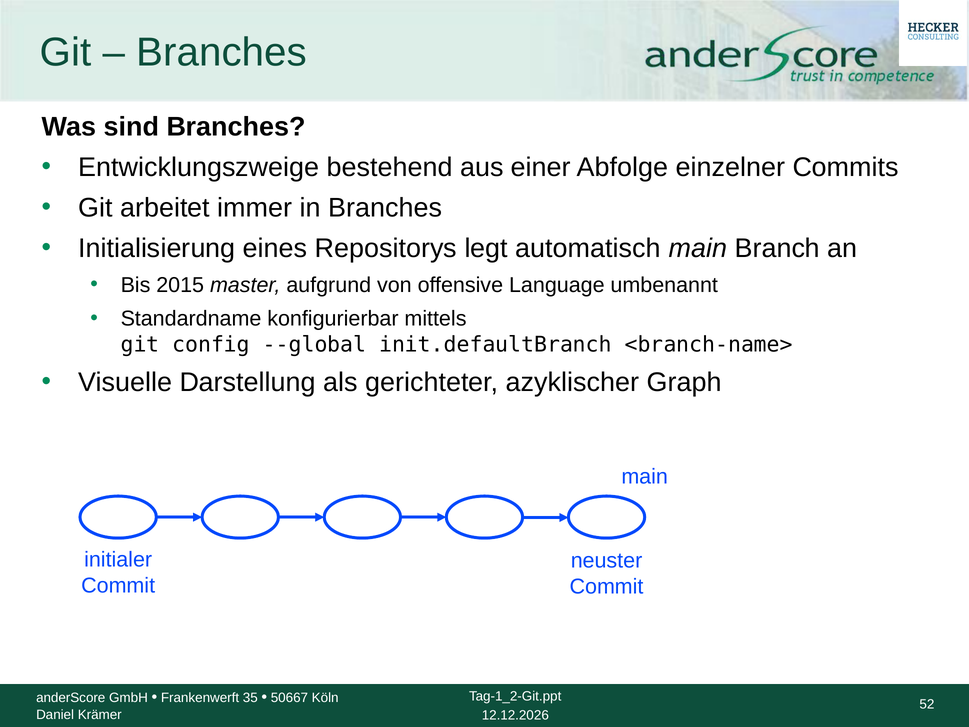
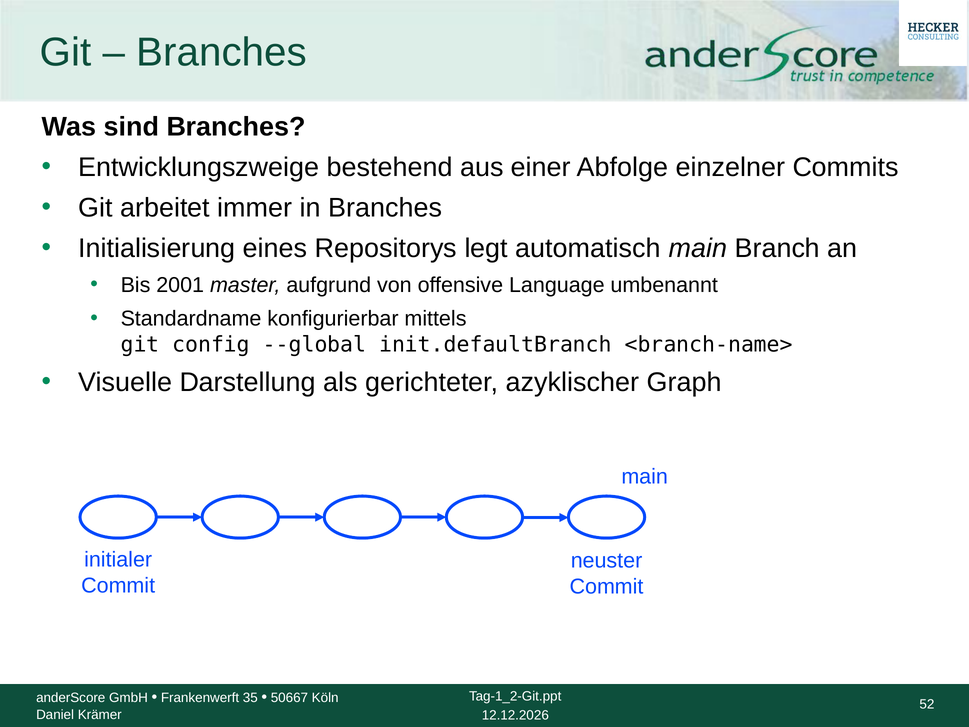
2015: 2015 -> 2001
